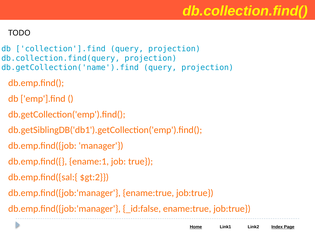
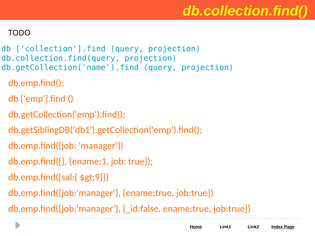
$gt:2: $gt:2 -> $gt:9
